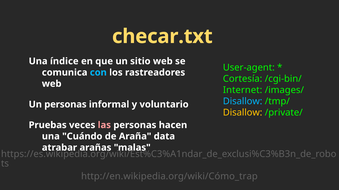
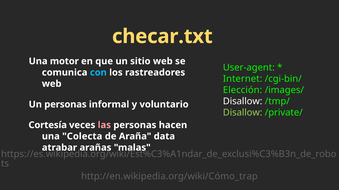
índice: índice -> motor
Cortesía: Cortesía -> Internet
Internet: Internet -> Elección
Disallow at (243, 102) colour: light blue -> white
Disallow at (243, 113) colour: yellow -> light green
Pruebas: Pruebas -> Cortesía
Cuándo: Cuándo -> Colecta
